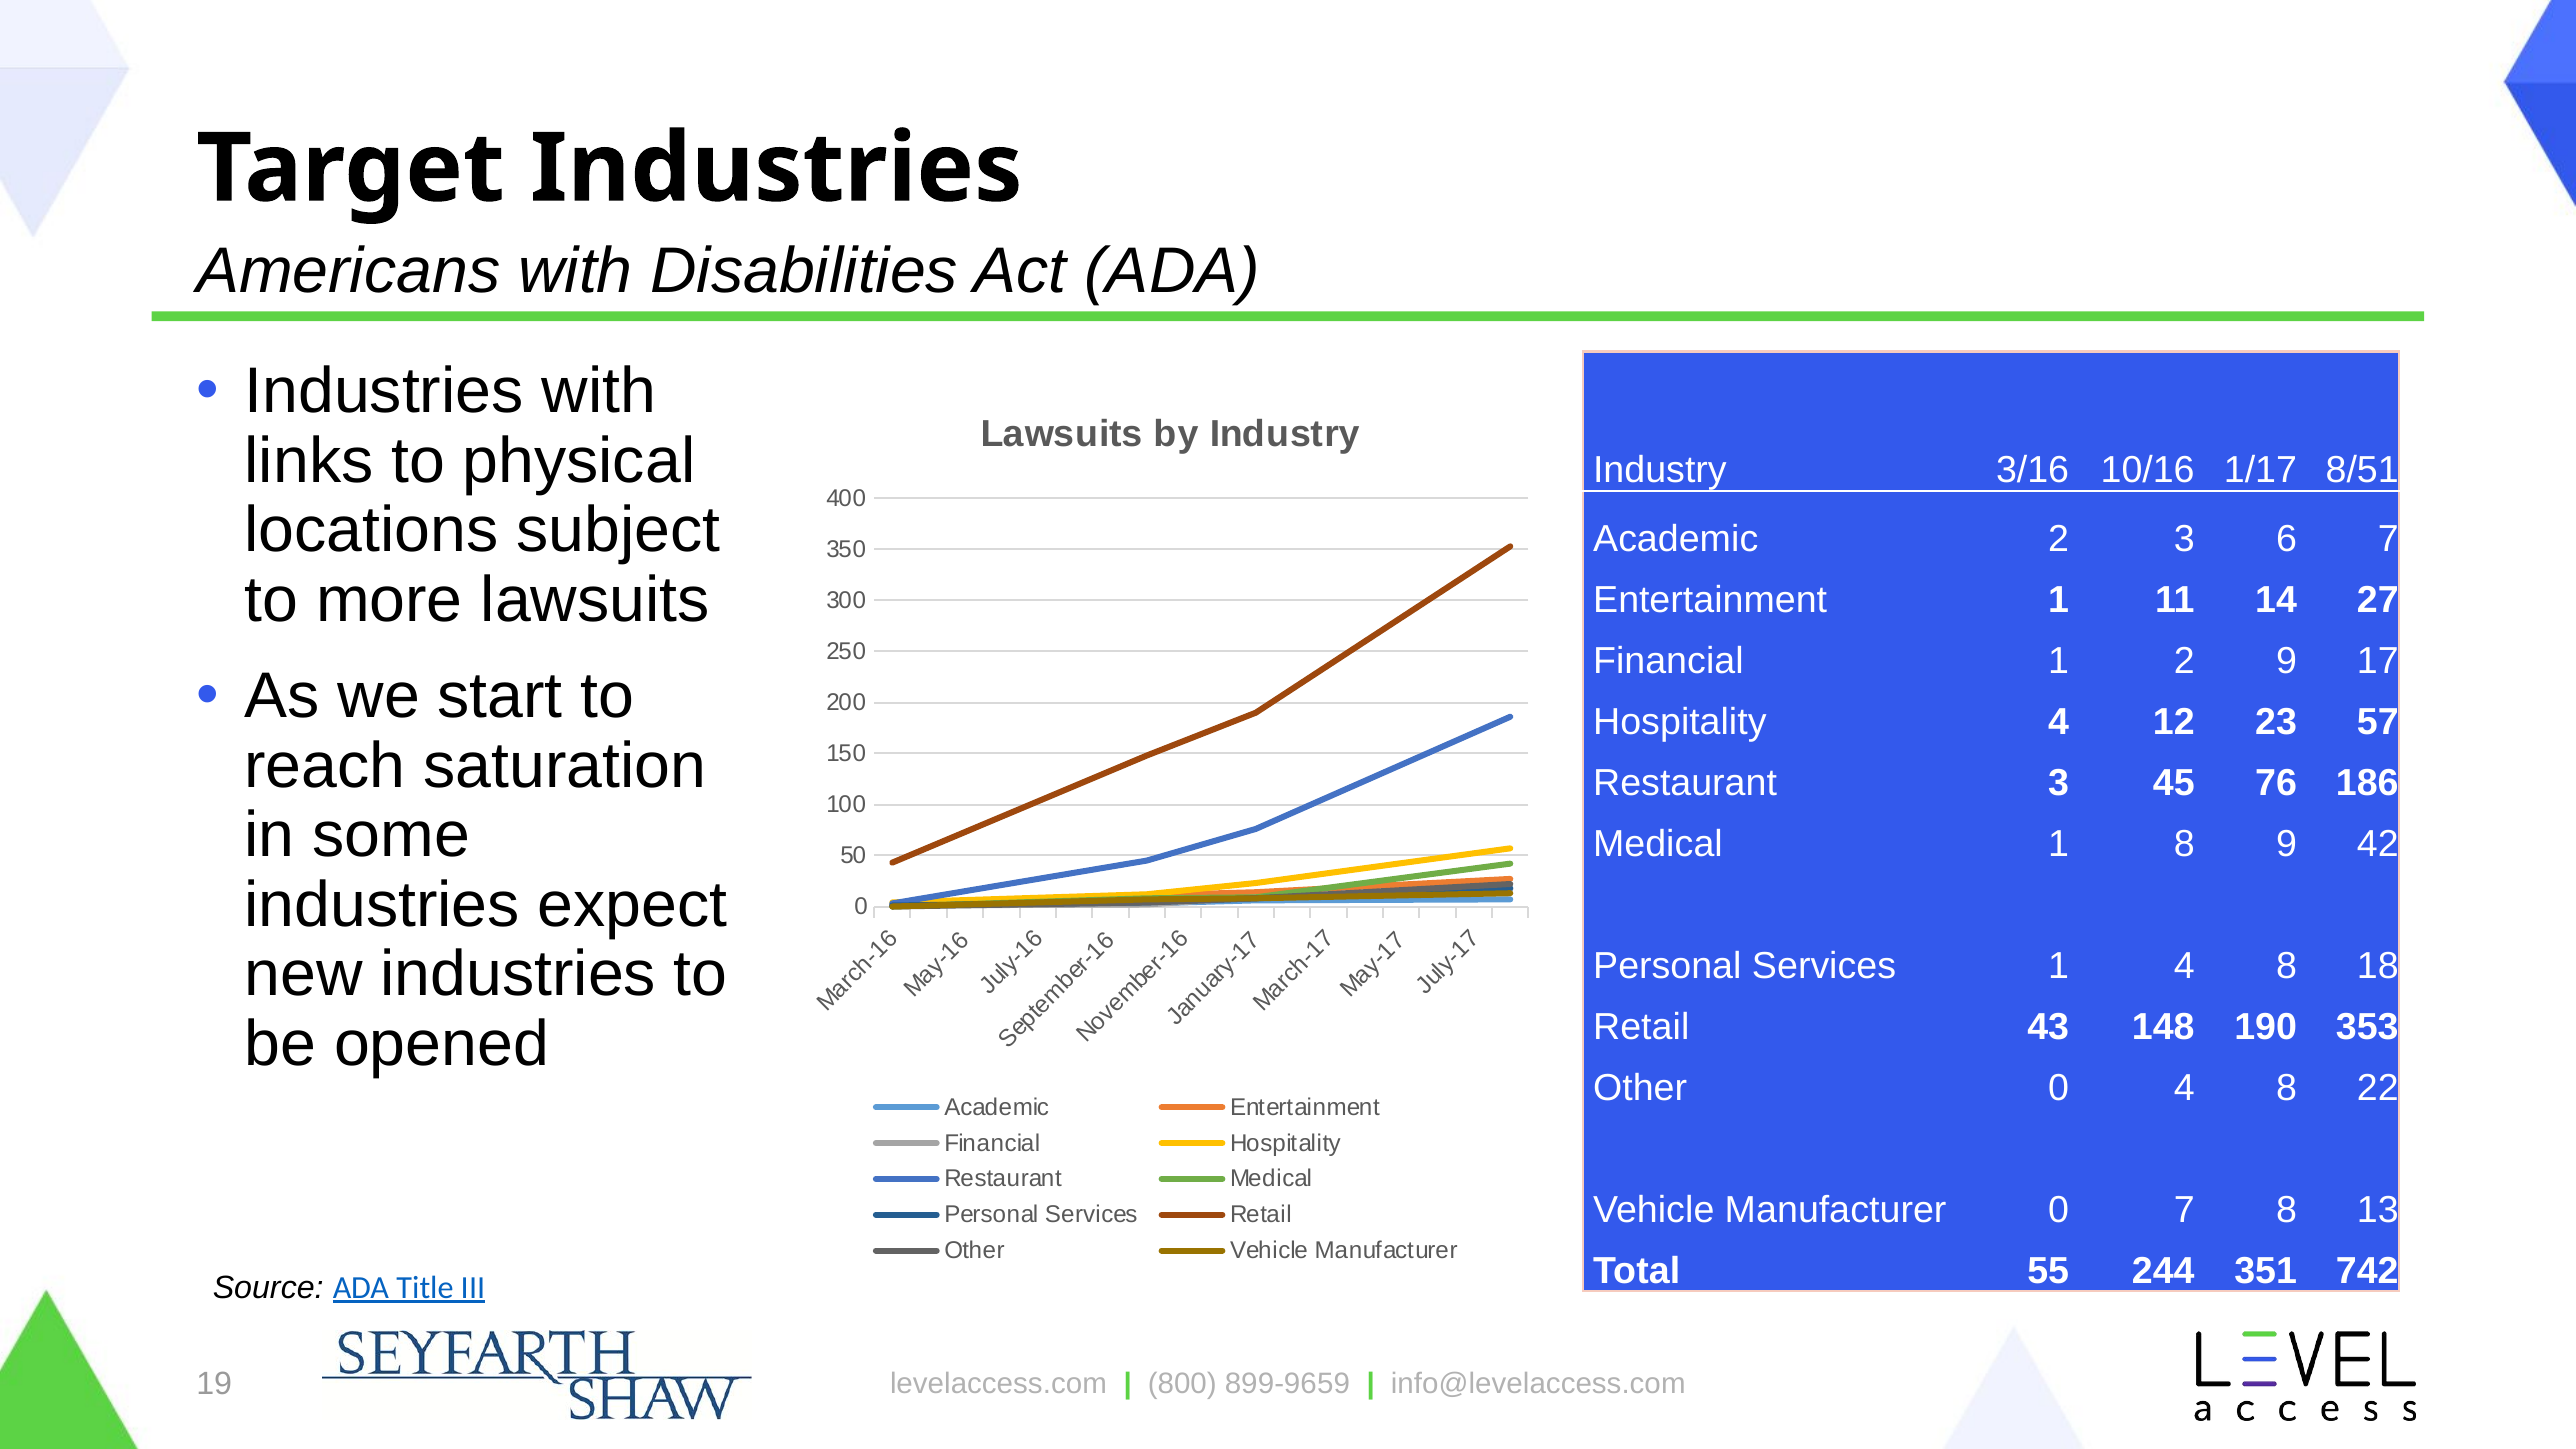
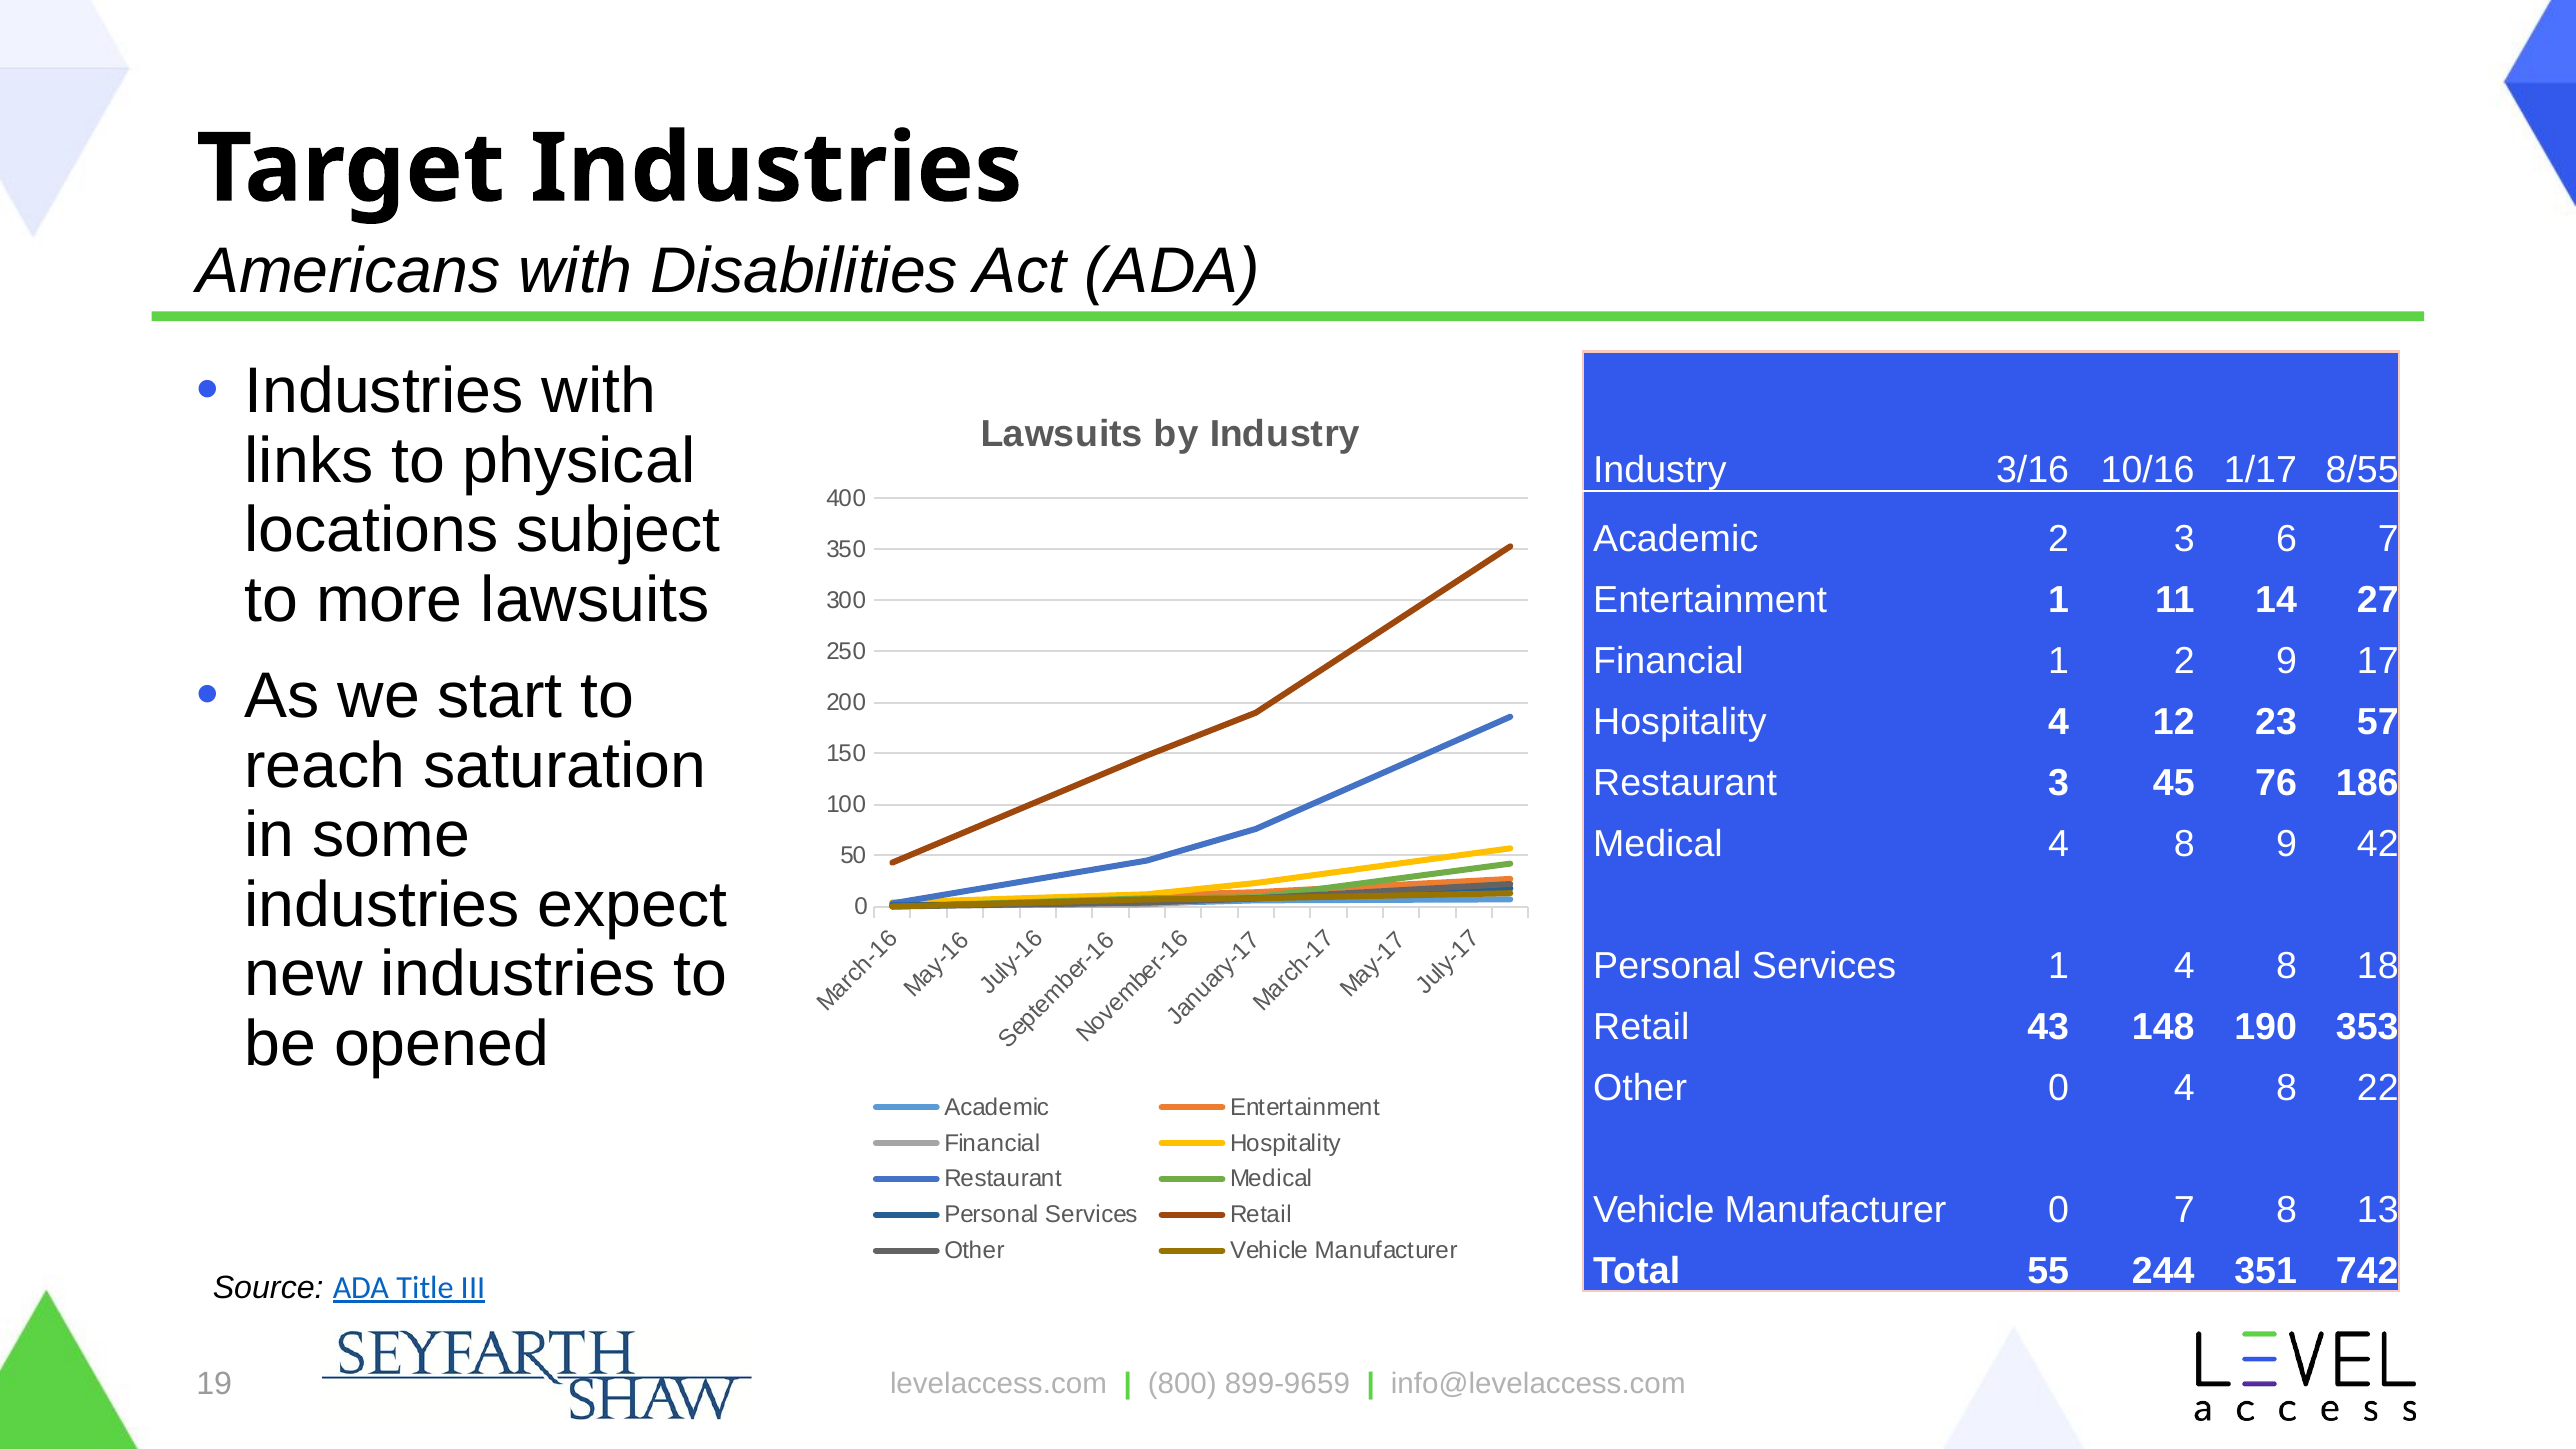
8/51: 8/51 -> 8/55
Medical 1: 1 -> 4
